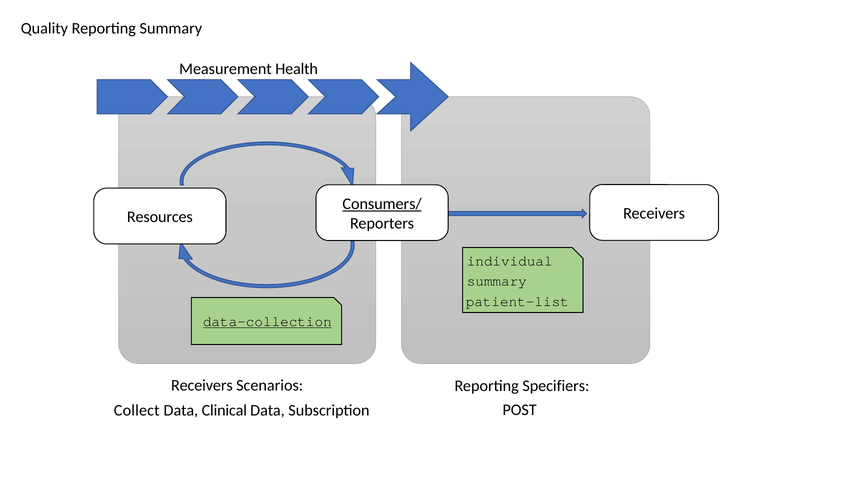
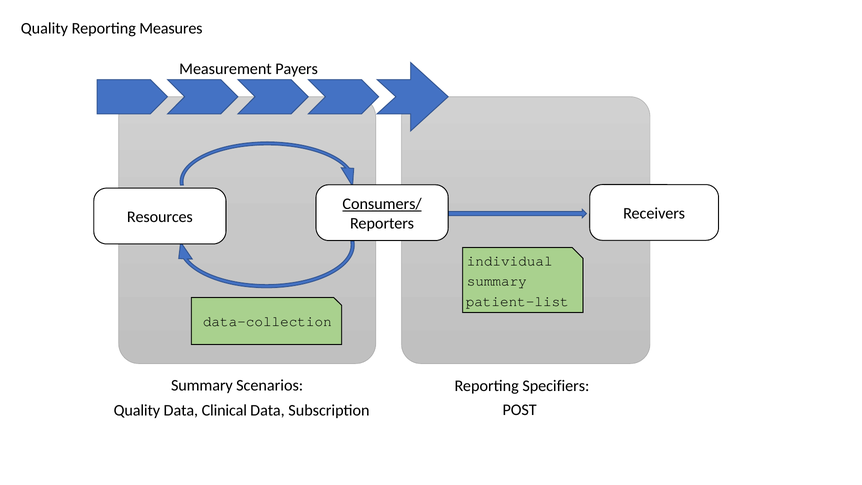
Reporting Summary: Summary -> Measures
Health: Health -> Payers
data-collection underline: present -> none
Receivers at (202, 385): Receivers -> Summary
Collect at (137, 410): Collect -> Quality
